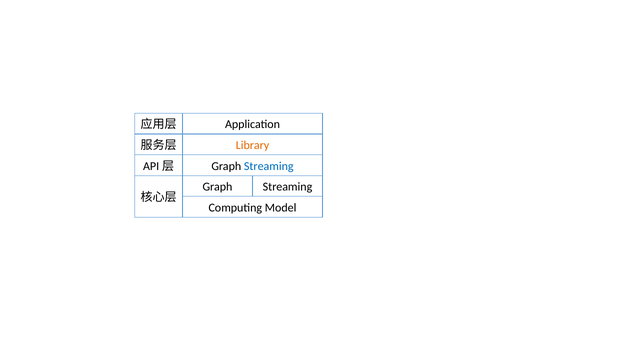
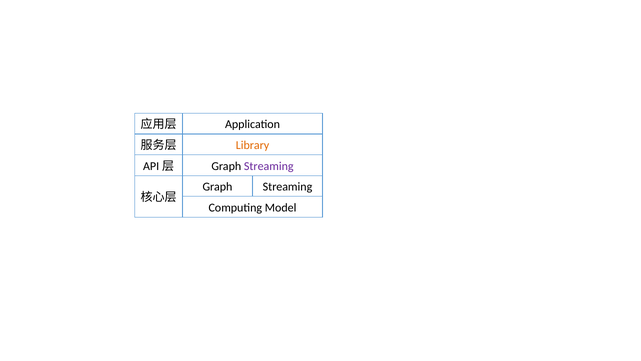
Streaming at (269, 166) colour: blue -> purple
